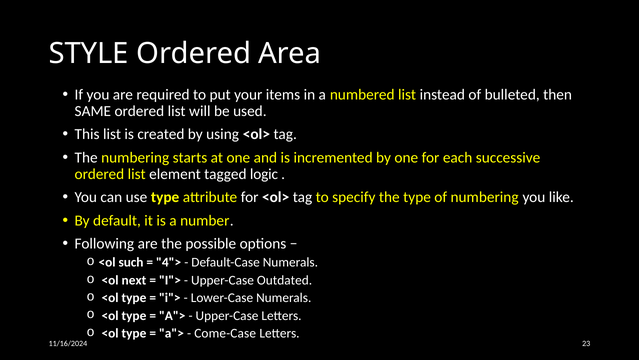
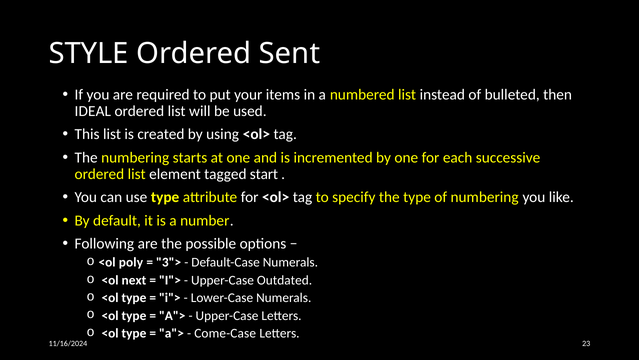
Area: Area -> Sent
SAME: SAME -> IDEAL
logic: logic -> start
such: such -> poly
4">: 4"> -> 3">
